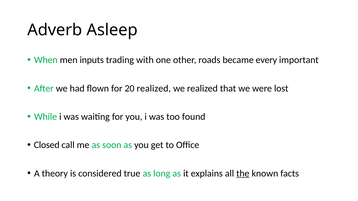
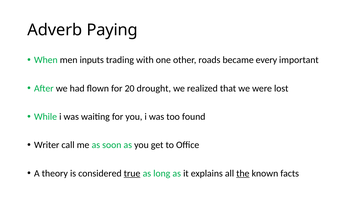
Asleep: Asleep -> Paying
20 realized: realized -> drought
Closed: Closed -> Writer
true underline: none -> present
